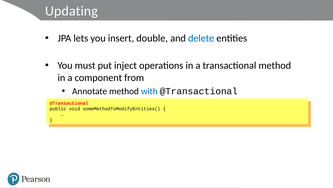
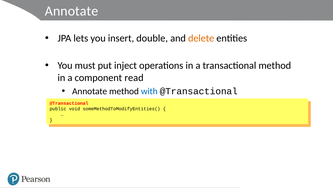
Updating at (72, 11): Updating -> Annotate
delete colour: blue -> orange
from: from -> read
